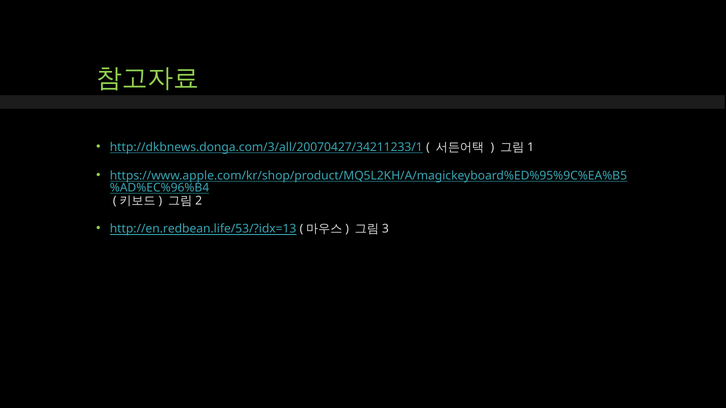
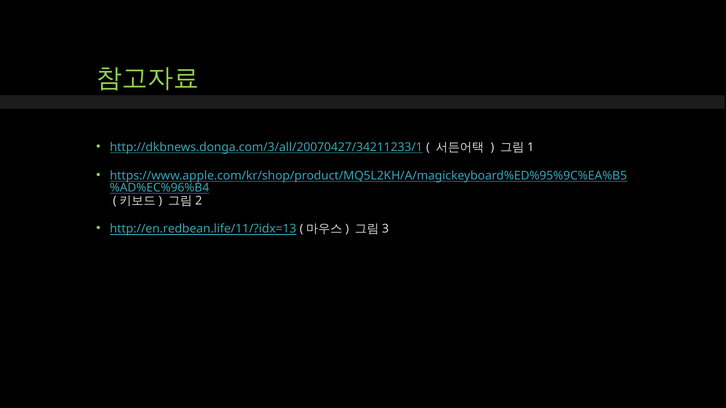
http://en.redbean.life/53/?idx=13: http://en.redbean.life/53/?idx=13 -> http://en.redbean.life/11/?idx=13
